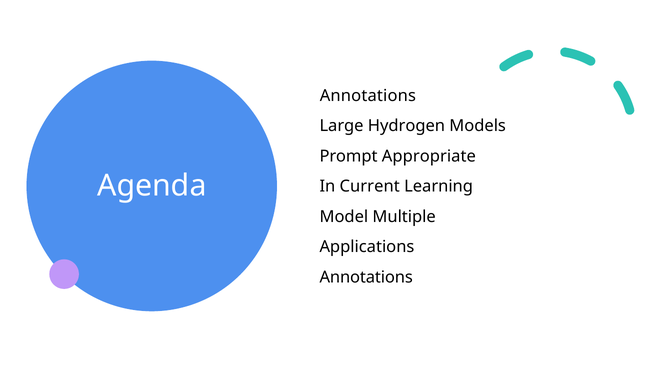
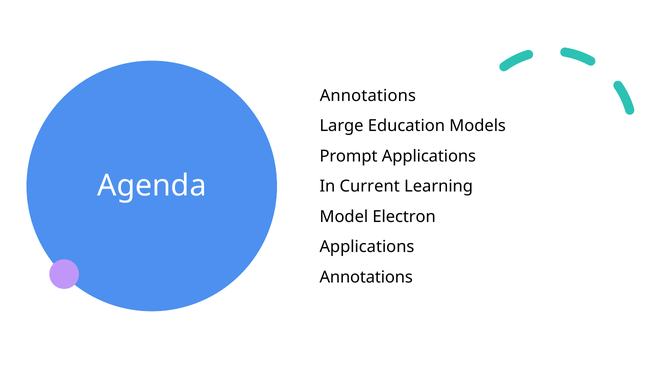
Hydrogen: Hydrogen -> Education
Prompt Appropriate: Appropriate -> Applications
Multiple: Multiple -> Electron
